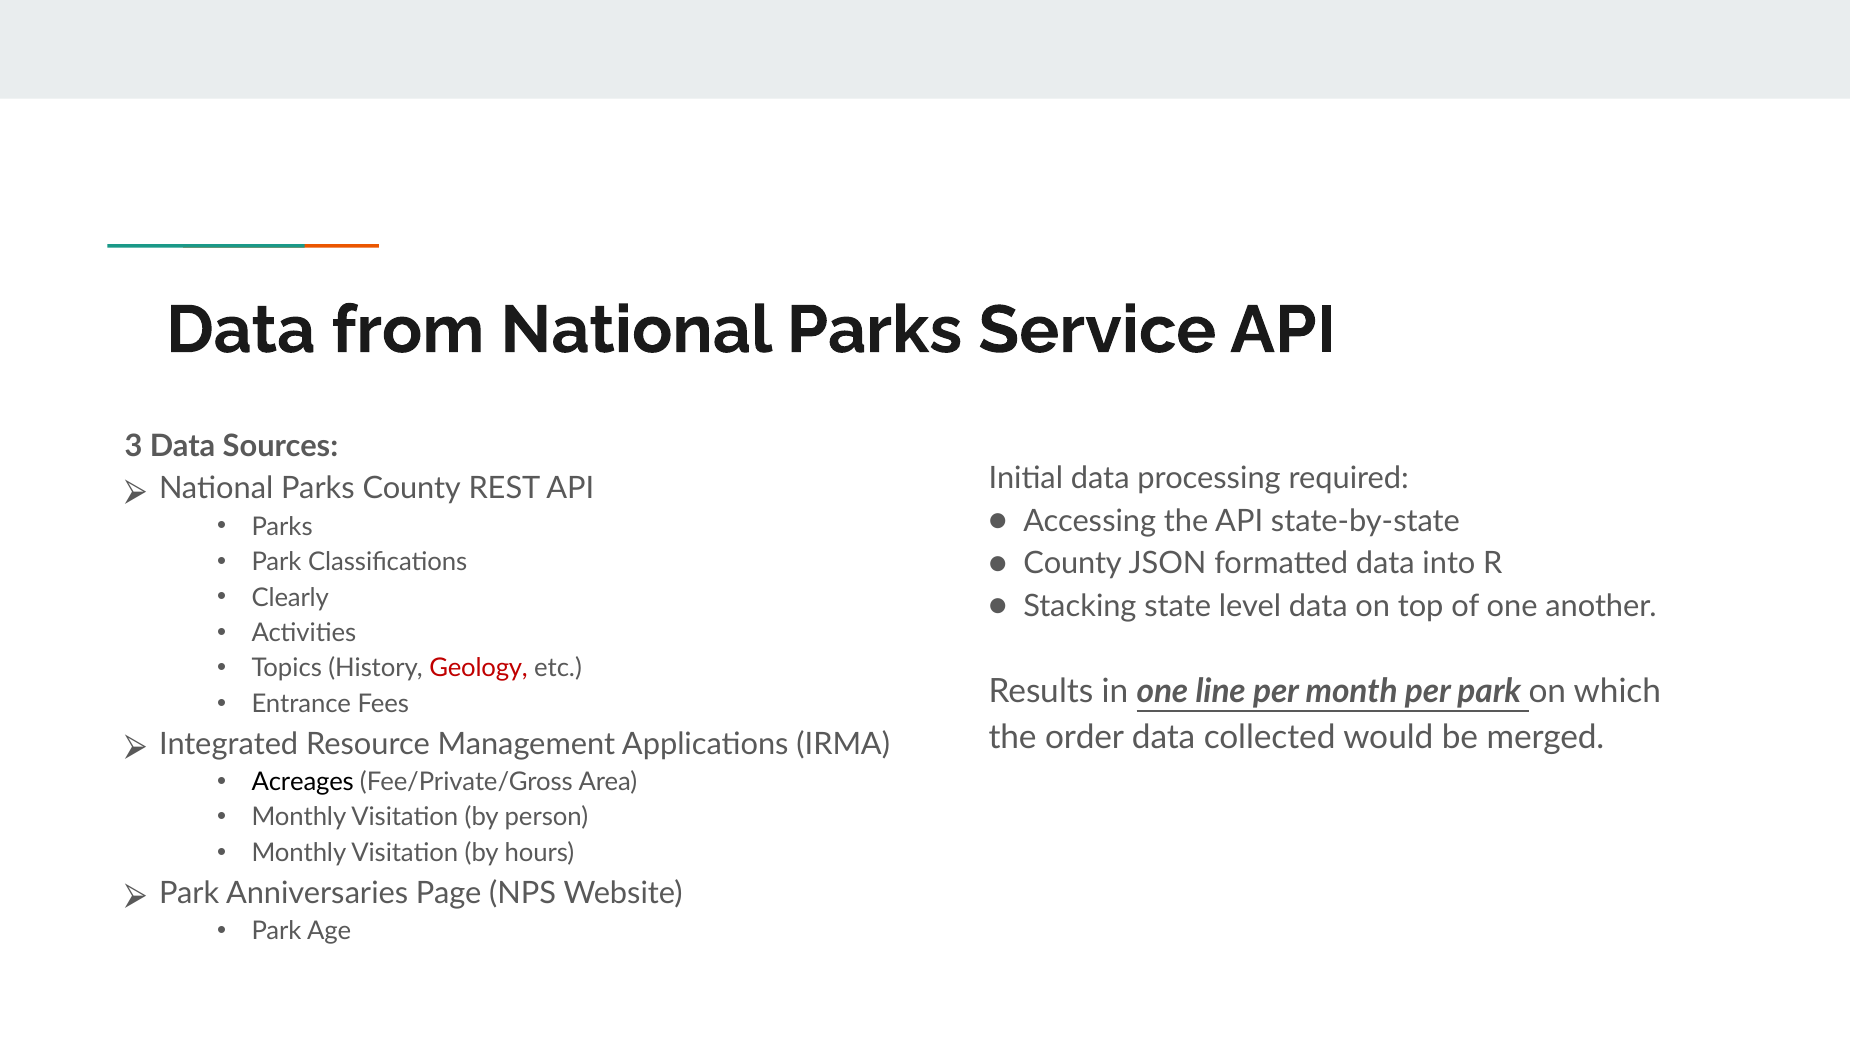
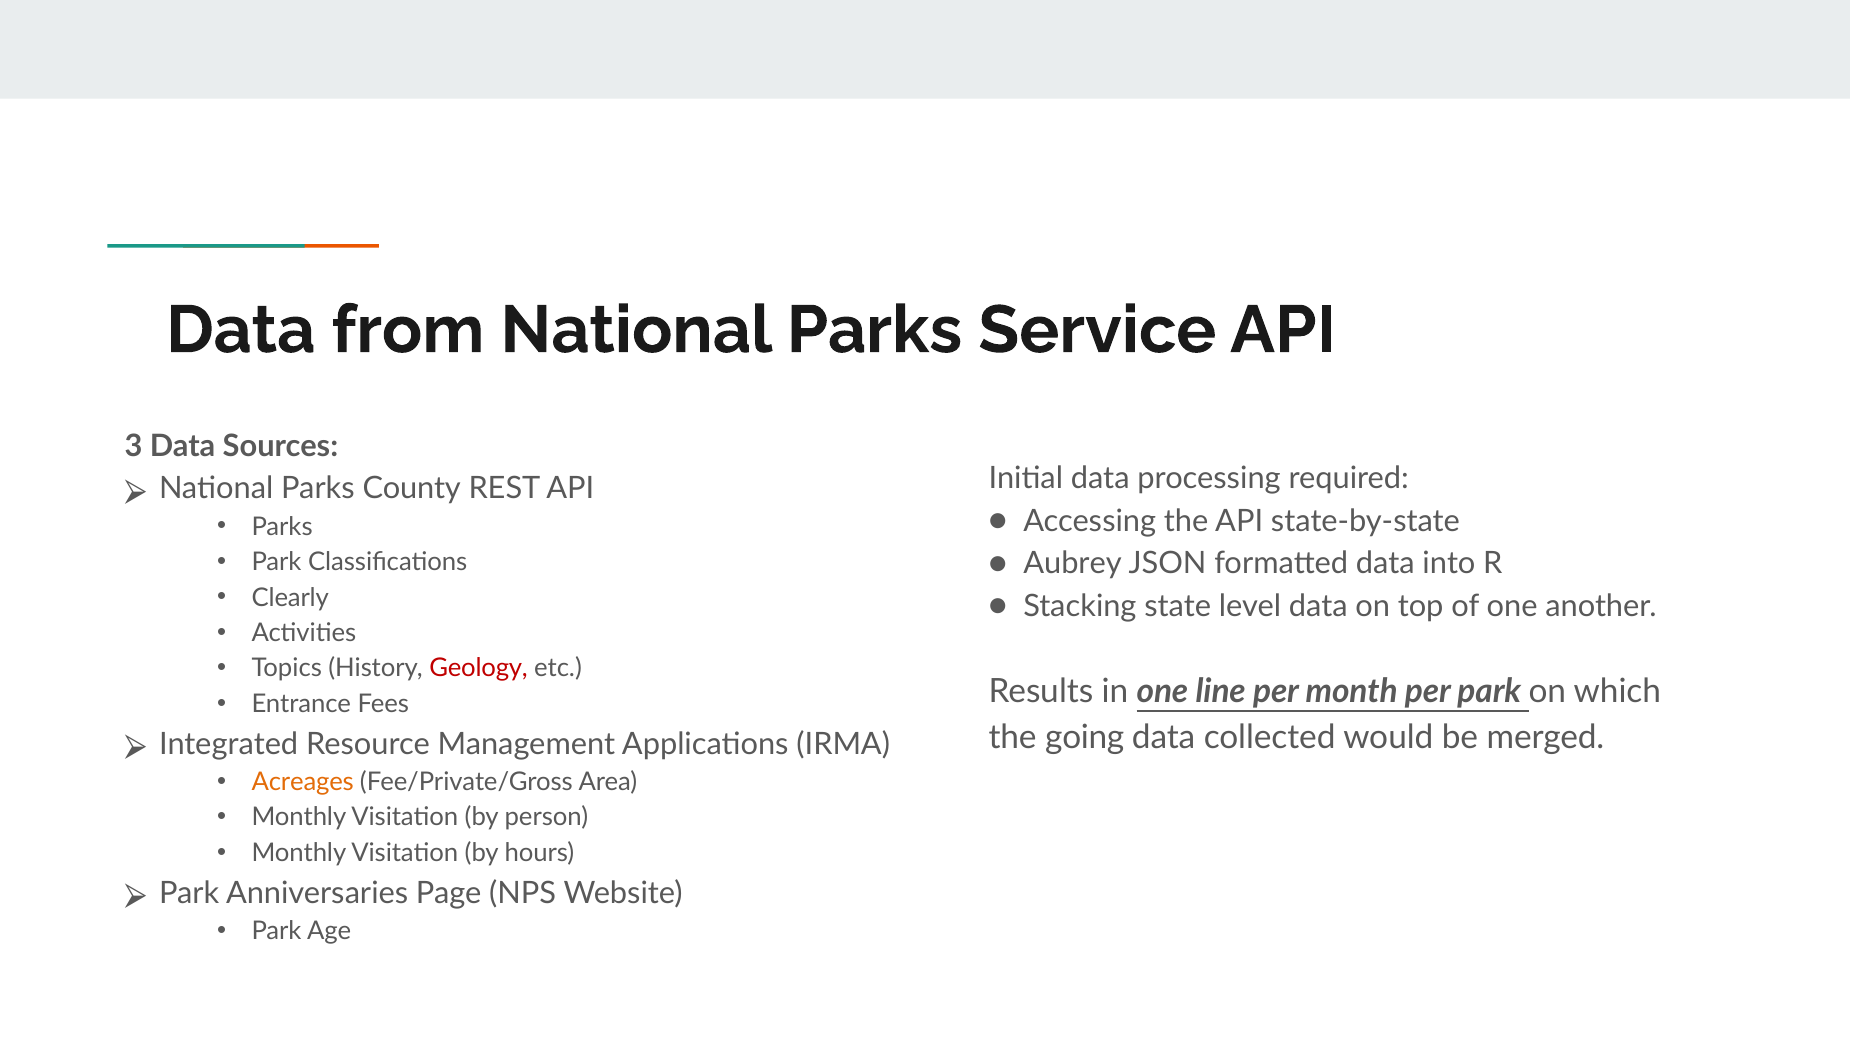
County at (1073, 563): County -> Aubrey
order: order -> going
Acreages colour: black -> orange
